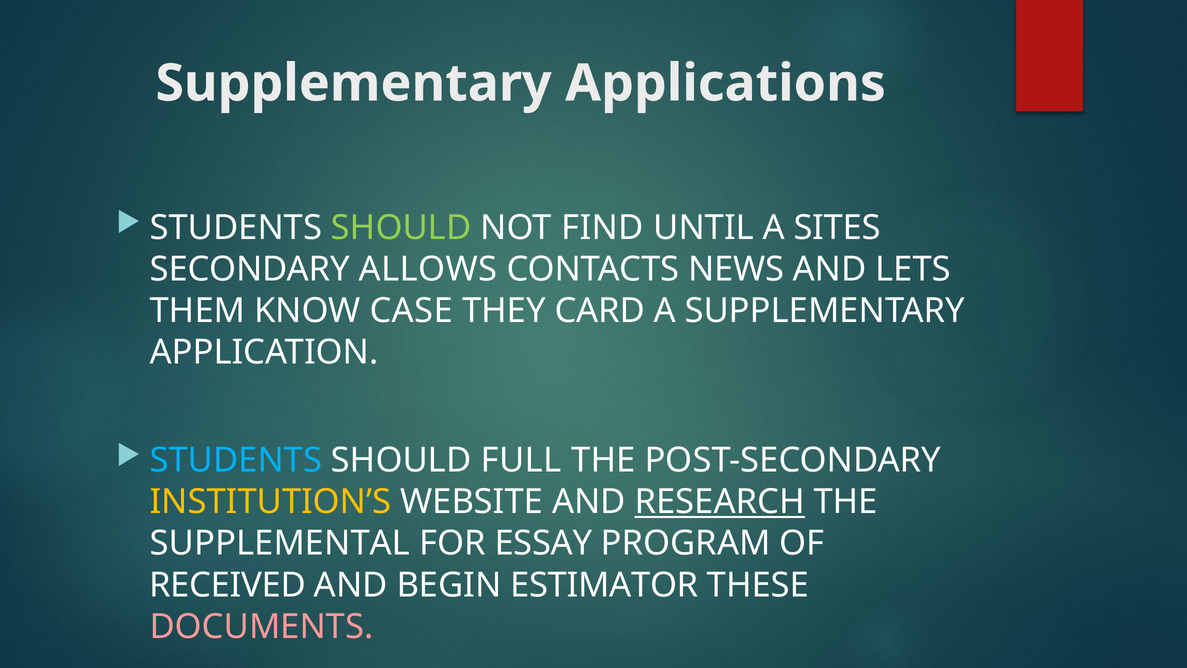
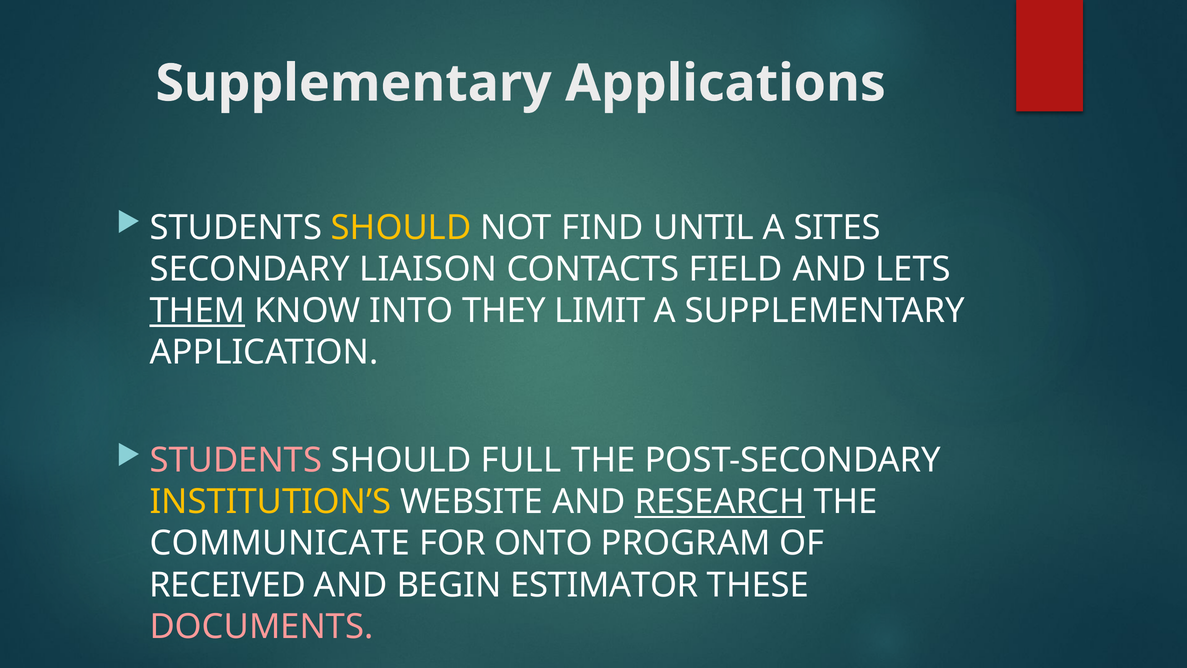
SHOULD at (401, 228) colour: light green -> yellow
ALLOWS: ALLOWS -> LIAISON
NEWS: NEWS -> FIELD
THEM underline: none -> present
CASE: CASE -> INTO
CARD: CARD -> LIMIT
STUDENTS at (236, 460) colour: light blue -> pink
SUPPLEMENTAL: SUPPLEMENTAL -> COMMUNICATE
ESSAY: ESSAY -> ONTO
